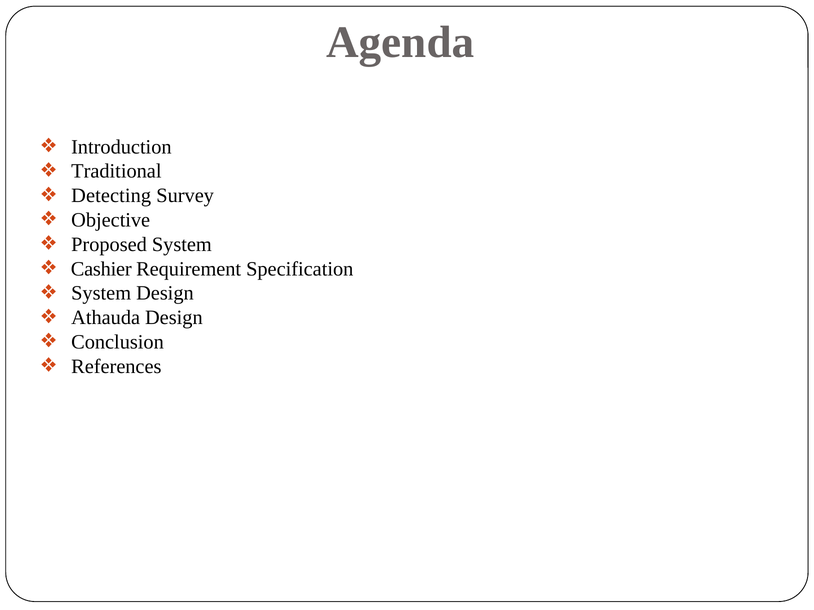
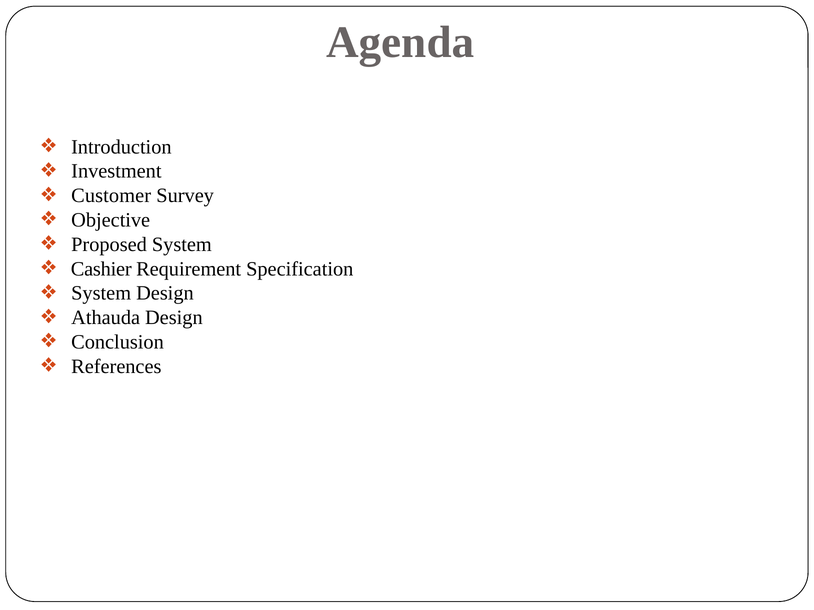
Traditional: Traditional -> Investment
Detecting: Detecting -> Customer
